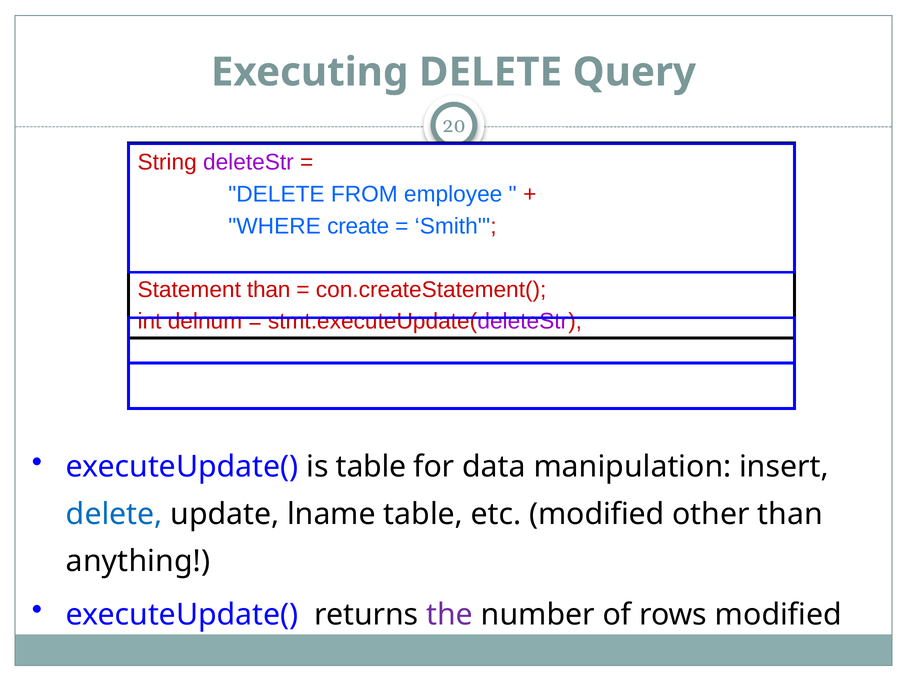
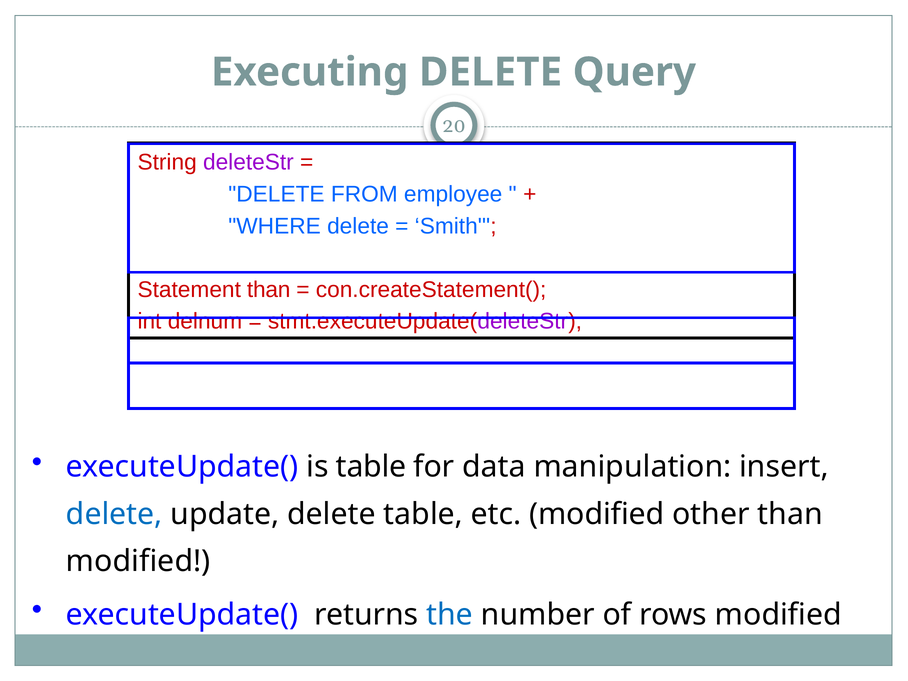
WHERE create: create -> delete
update lname: lname -> delete
anything at (138, 561): anything -> modified
the colour: purple -> blue
